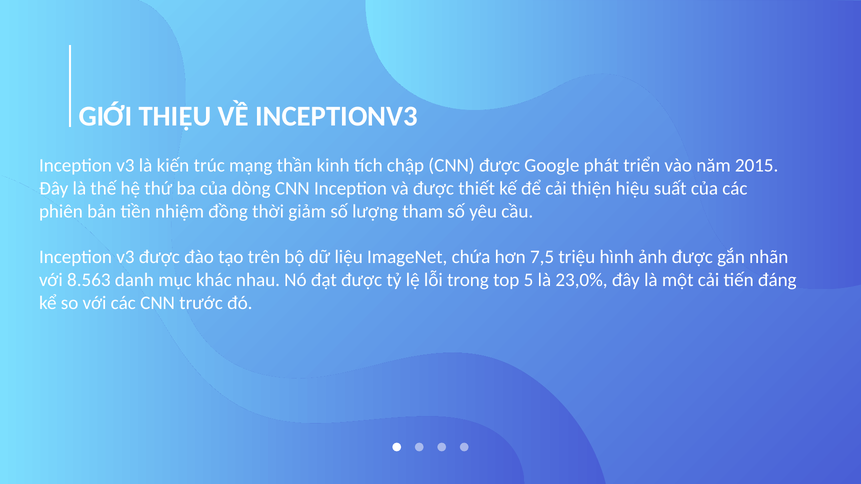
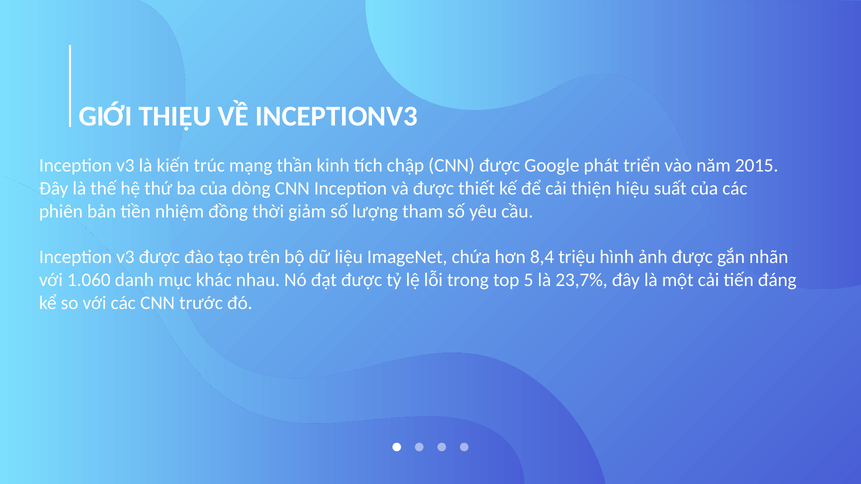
7,5: 7,5 -> 8,4
8.563: 8.563 -> 1.060
23,0%: 23,0% -> 23,7%
